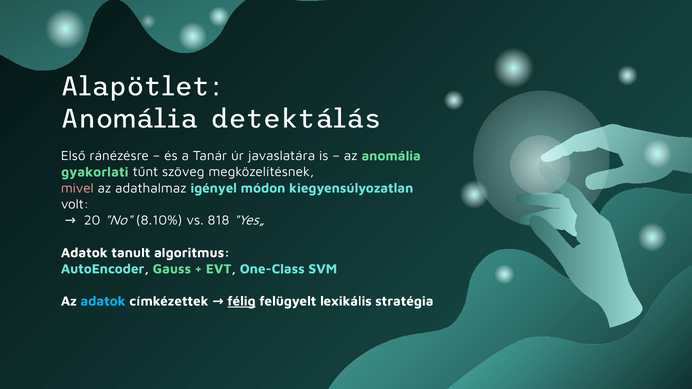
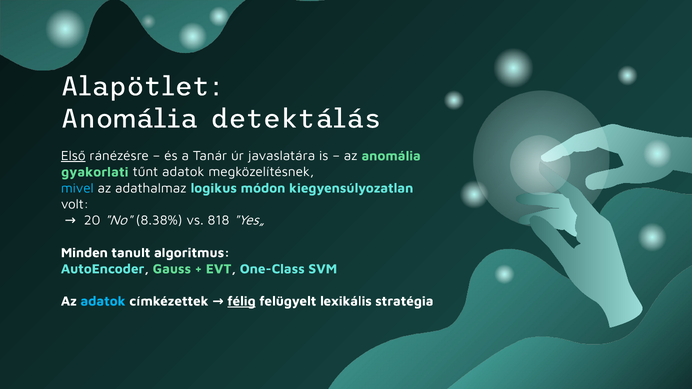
Első underline: none -> present
tűnt szöveg: szöveg -> adatok
mivel colour: pink -> light blue
igényel: igényel -> logikus
8.10%: 8.10% -> 8.38%
Adatok at (84, 253): Adatok -> Minden
